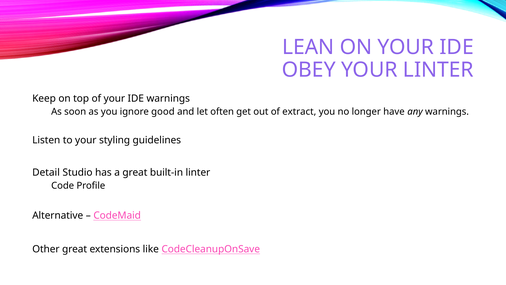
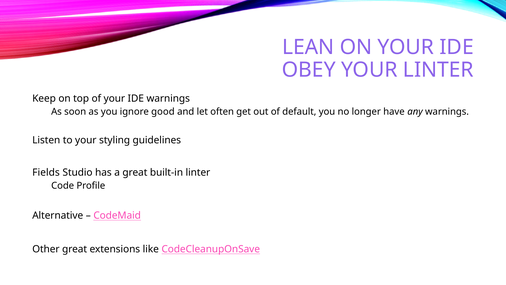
extract: extract -> default
Detail: Detail -> Fields
